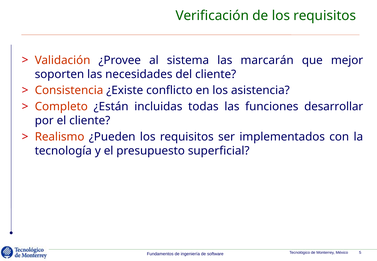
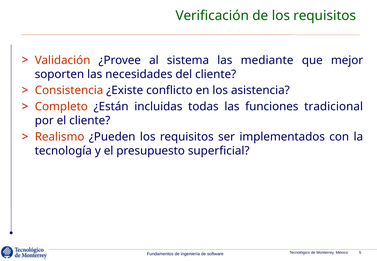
marcarán: marcarán -> mediante
desarrollar: desarrollar -> tradicional
